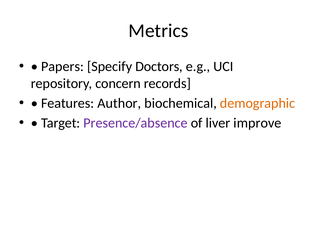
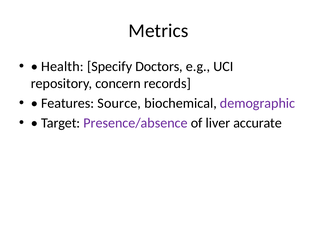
Papers: Papers -> Health
Author: Author -> Source
demographic colour: orange -> purple
improve: improve -> accurate
